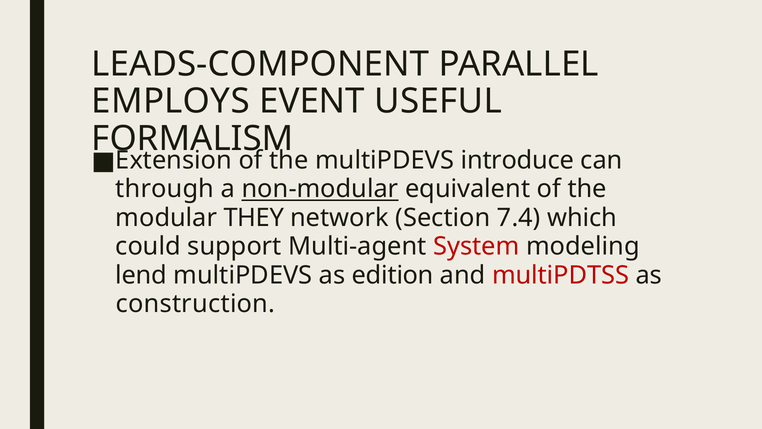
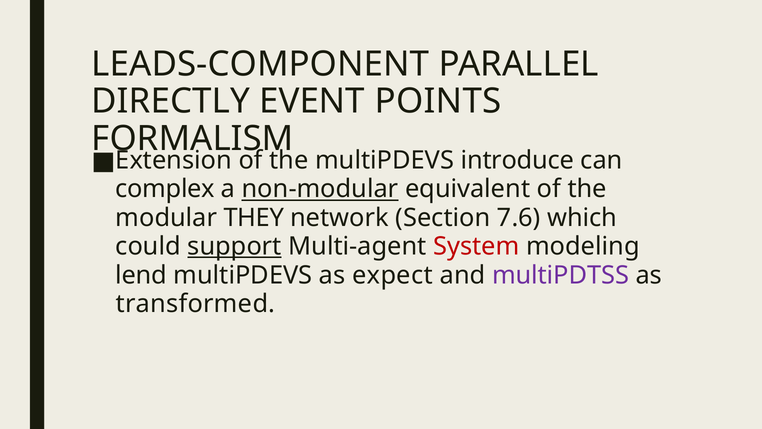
EMPLOYS: EMPLOYS -> DIRECTLY
USEFUL: USEFUL -> POINTS
through: through -> complex
7.4: 7.4 -> 7.6
support underline: none -> present
edition: edition -> expect
multiPDTSS colour: red -> purple
construction: construction -> transformed
